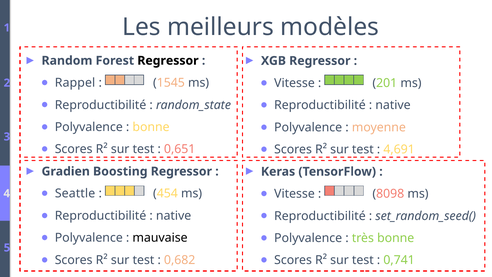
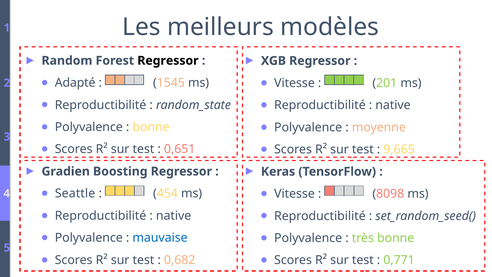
Rappel: Rappel -> Adapté
4,691: 4,691 -> 9,665
mauvaise colour: black -> blue
0,741: 0,741 -> 0,771
